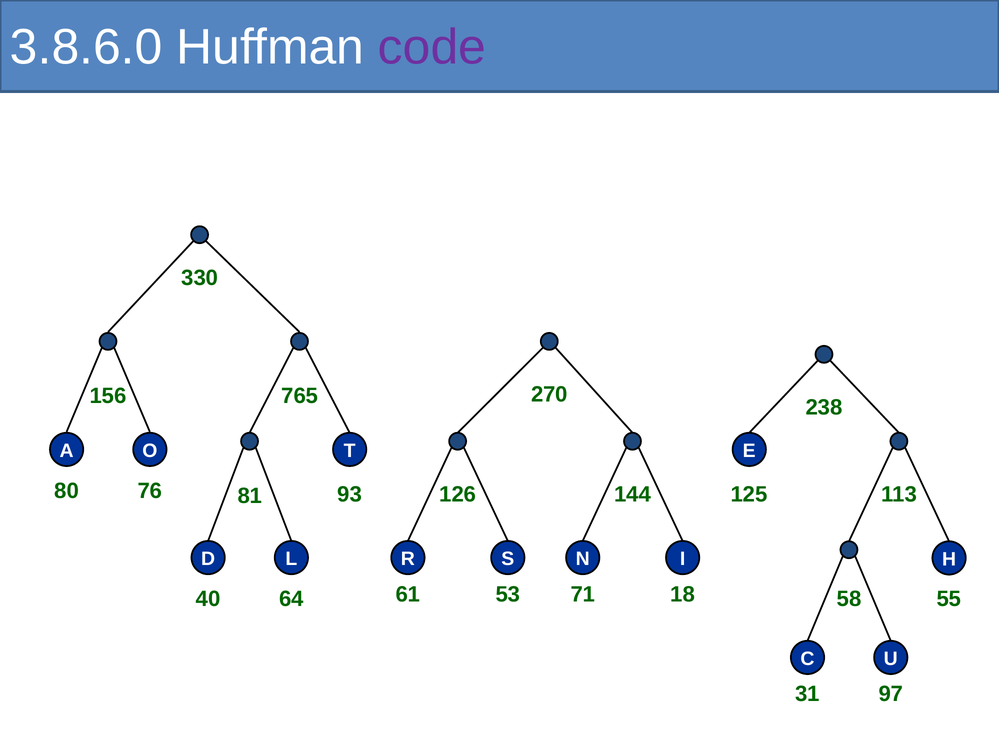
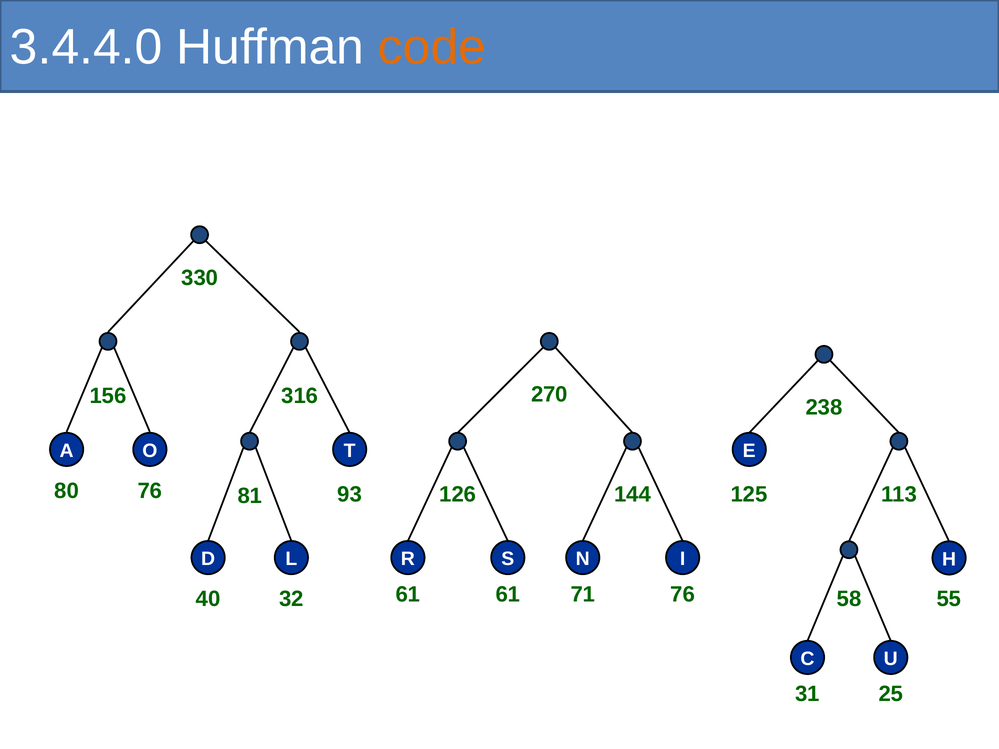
3.8.6.0: 3.8.6.0 -> 3.4.4.0
code colour: purple -> orange
765: 765 -> 316
61 53: 53 -> 61
71 18: 18 -> 76
64: 64 -> 32
97: 97 -> 25
